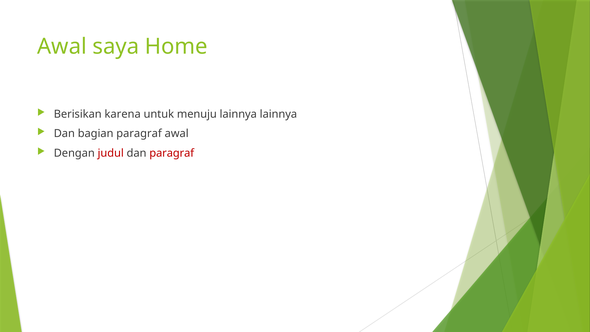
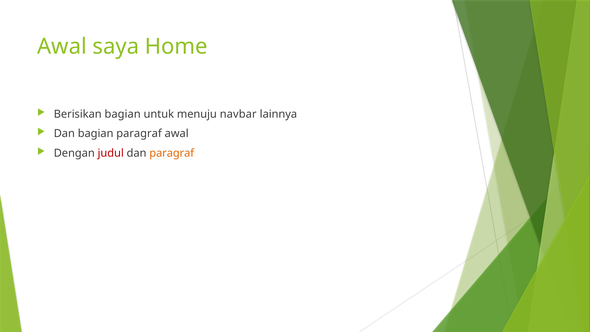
Berisikan karena: karena -> bagian
menuju lainnya: lainnya -> navbar
paragraf at (172, 153) colour: red -> orange
